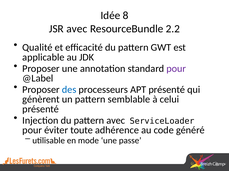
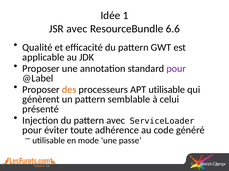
8: 8 -> 1
2.2: 2.2 -> 6.6
des colour: blue -> orange
APT présenté: présenté -> utilisable
